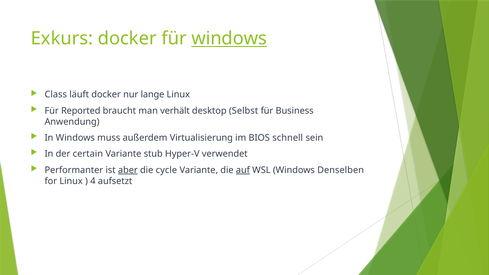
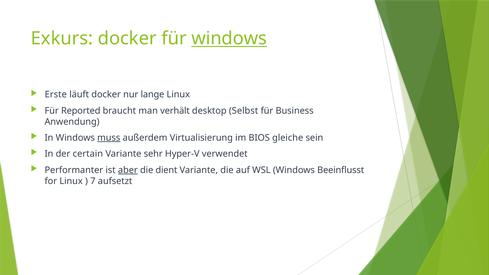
Class: Class -> Erste
muss underline: none -> present
schnell: schnell -> gleiche
stub: stub -> sehr
cycle: cycle -> dient
auf underline: present -> none
Denselben: Denselben -> Beeinflusst
4: 4 -> 7
